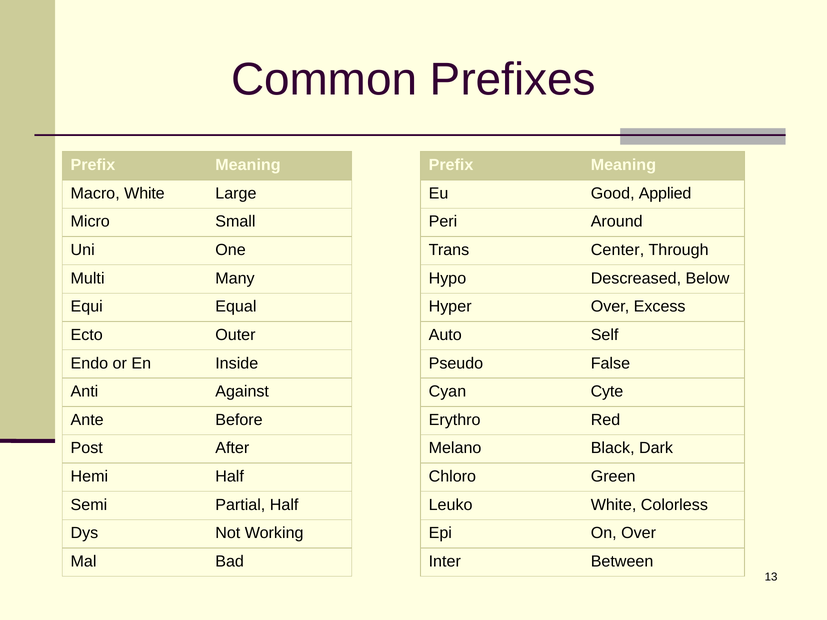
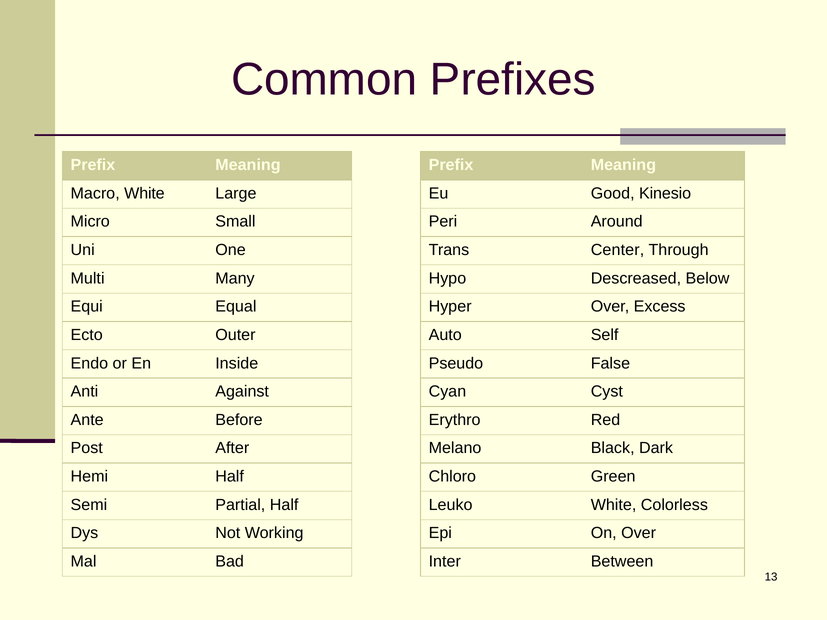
Applied: Applied -> Kinesio
Cyte: Cyte -> Cyst
